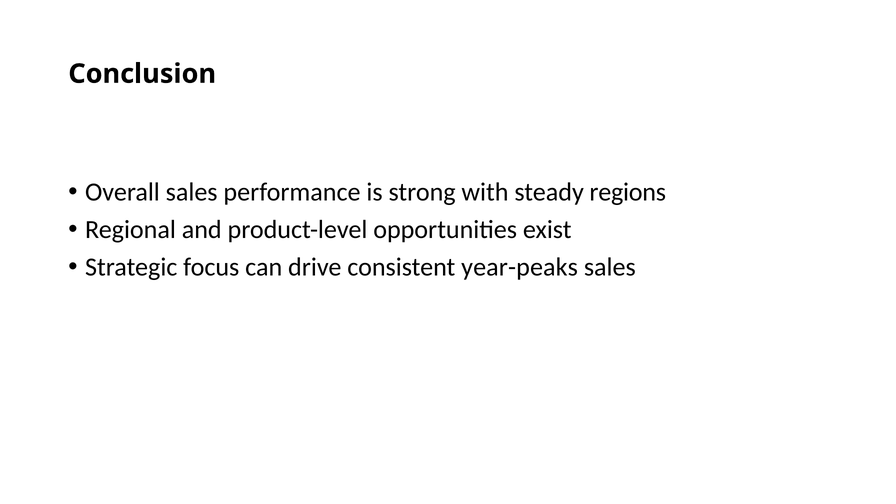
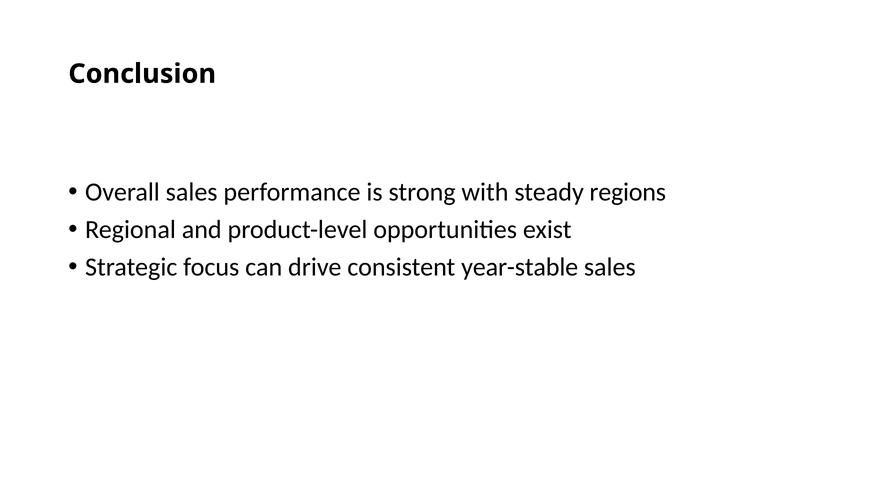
year-peaks: year-peaks -> year-stable
